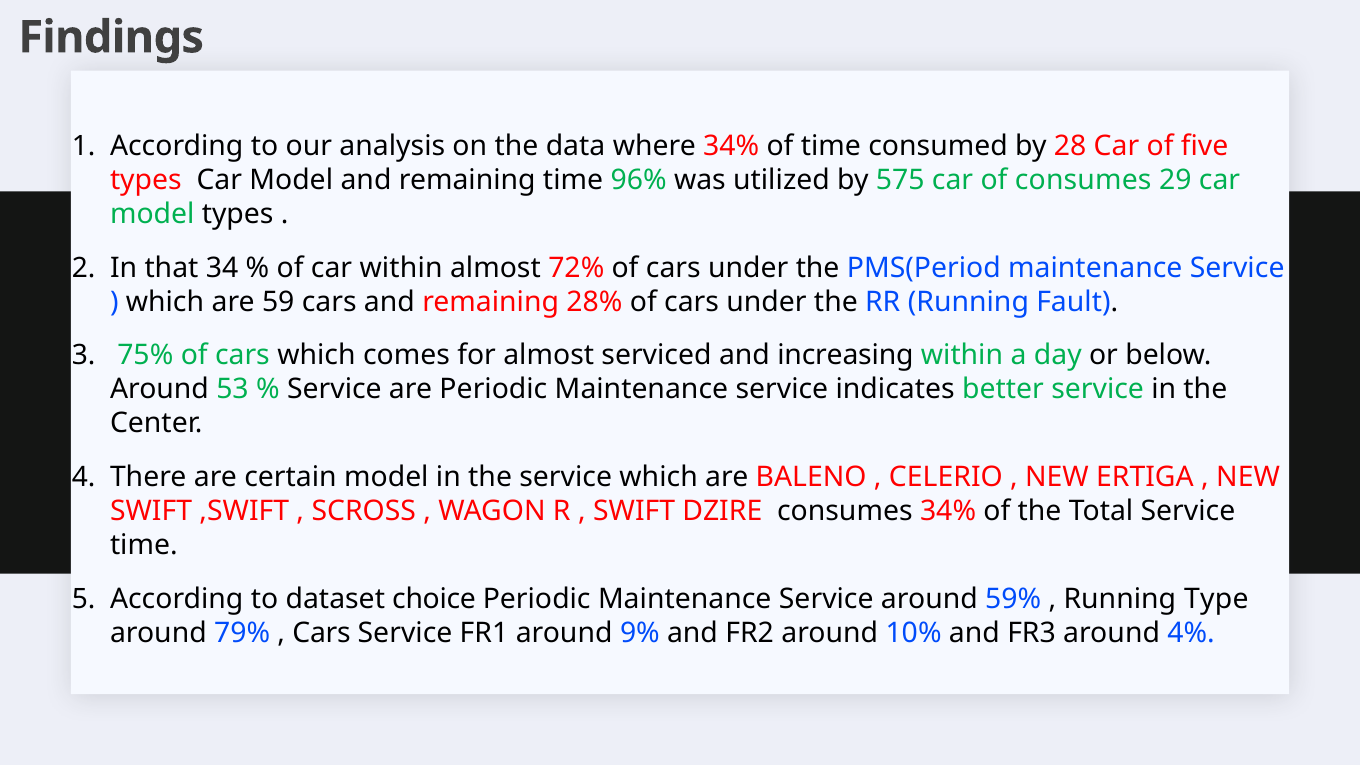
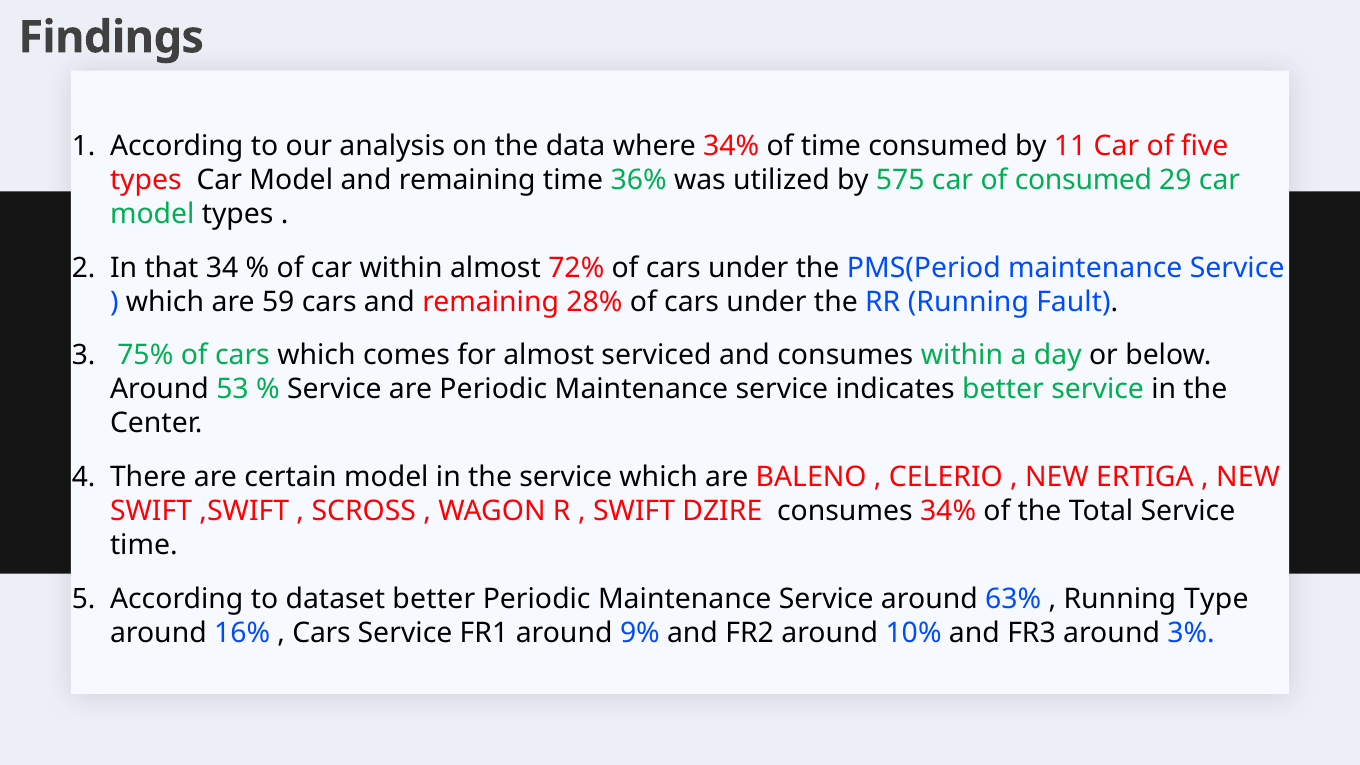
28: 28 -> 11
96%: 96% -> 36%
of consumes: consumes -> consumed
and increasing: increasing -> consumes
dataset choice: choice -> better
59%: 59% -> 63%
79%: 79% -> 16%
4%: 4% -> 3%
